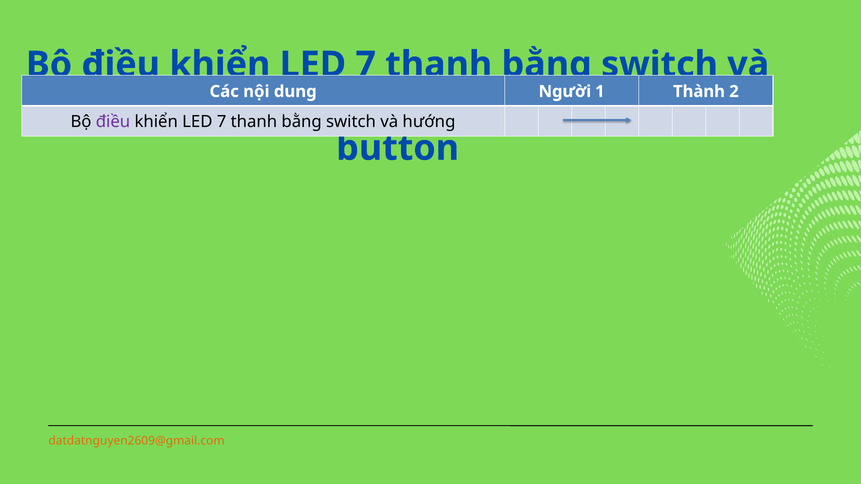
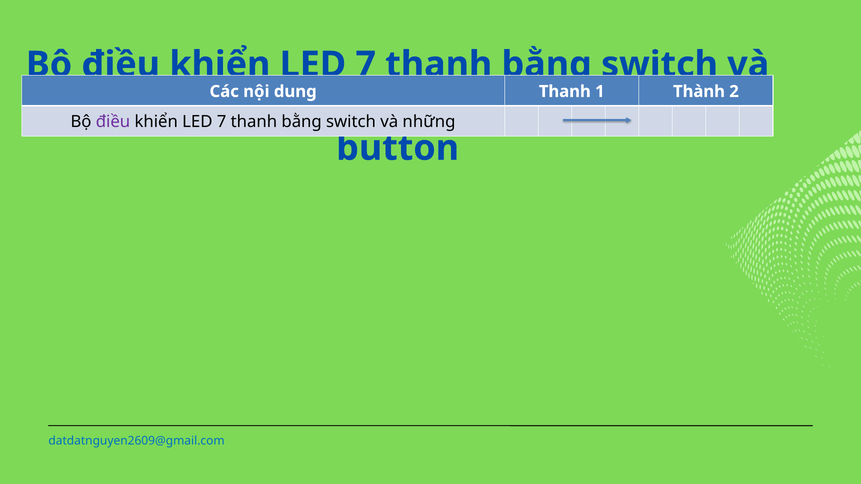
dung Người: Người -> Thanh
hướng: hướng -> những
datdatnguyen2609@gmail.com colour: orange -> blue
